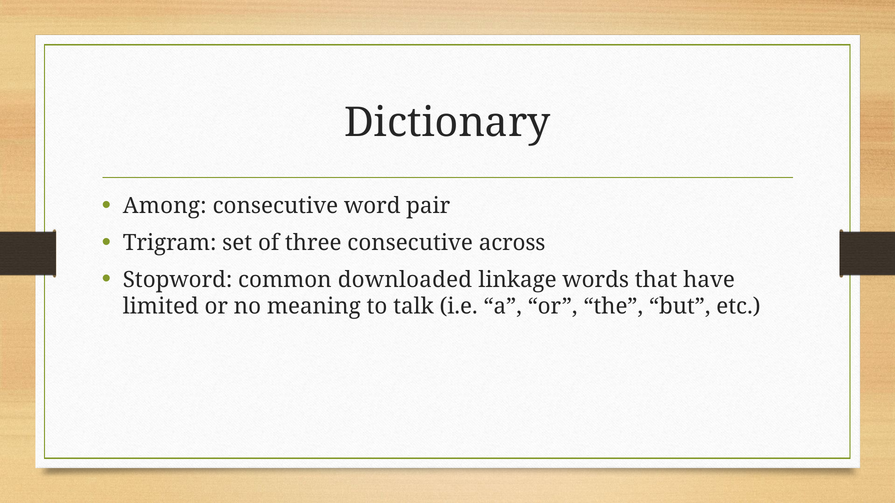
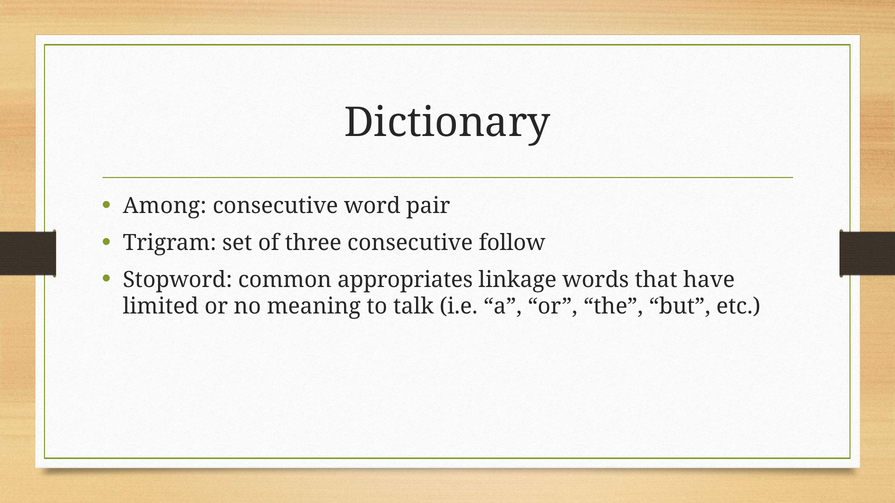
across: across -> follow
downloaded: downloaded -> appropriates
